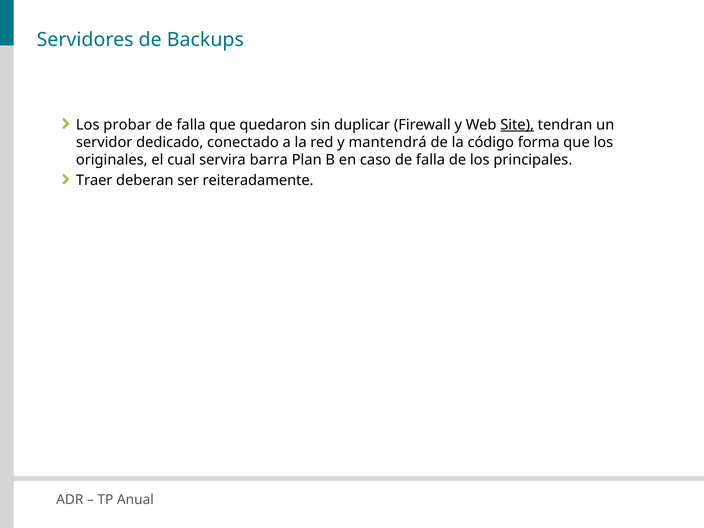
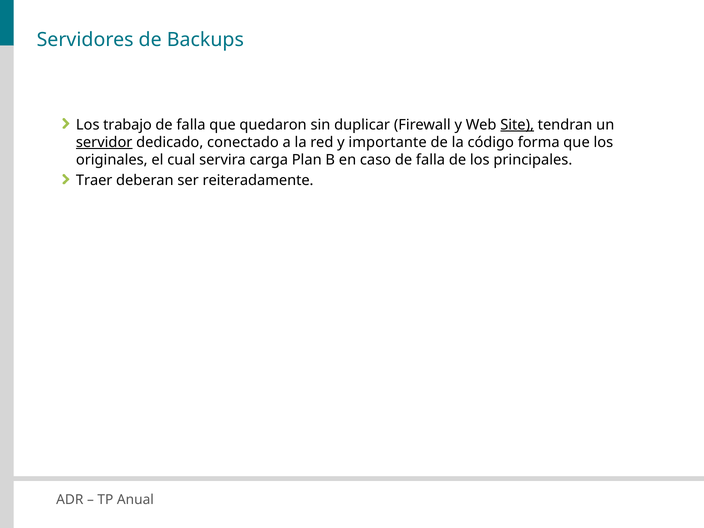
probar: probar -> trabajo
servidor underline: none -> present
mantendrá: mantendrá -> importante
barra: barra -> carga
